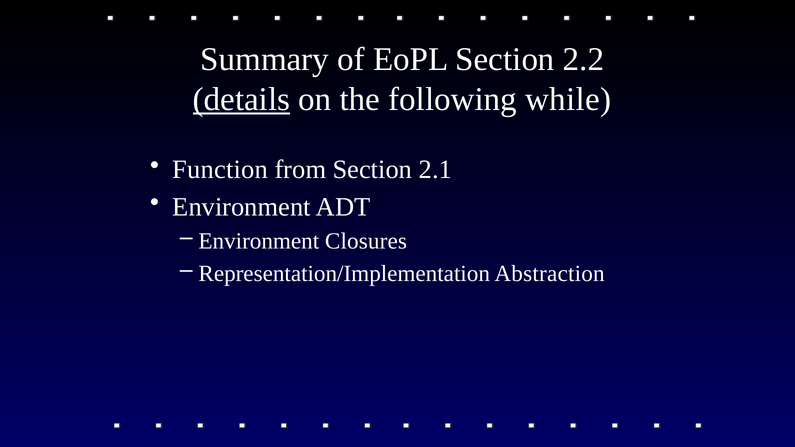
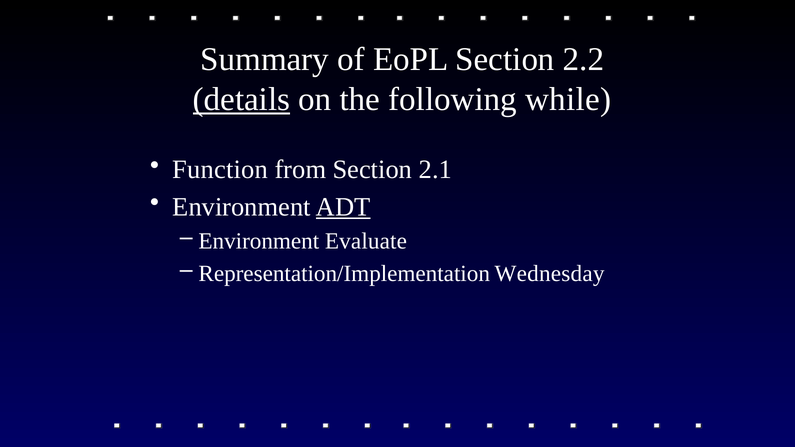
ADT underline: none -> present
Closures: Closures -> Evaluate
Abstraction: Abstraction -> Wednesday
